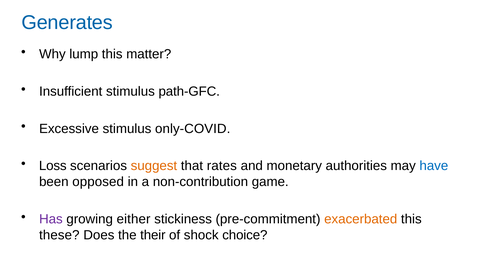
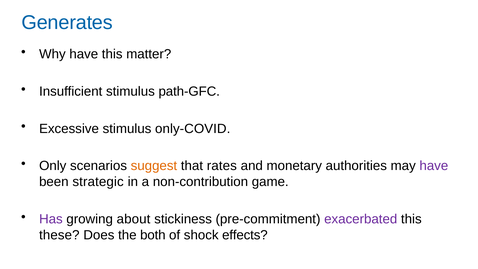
Why lump: lump -> have
Loss: Loss -> Only
have at (434, 166) colour: blue -> purple
opposed: opposed -> strategic
either: either -> about
exacerbated colour: orange -> purple
their: their -> both
choice: choice -> effects
